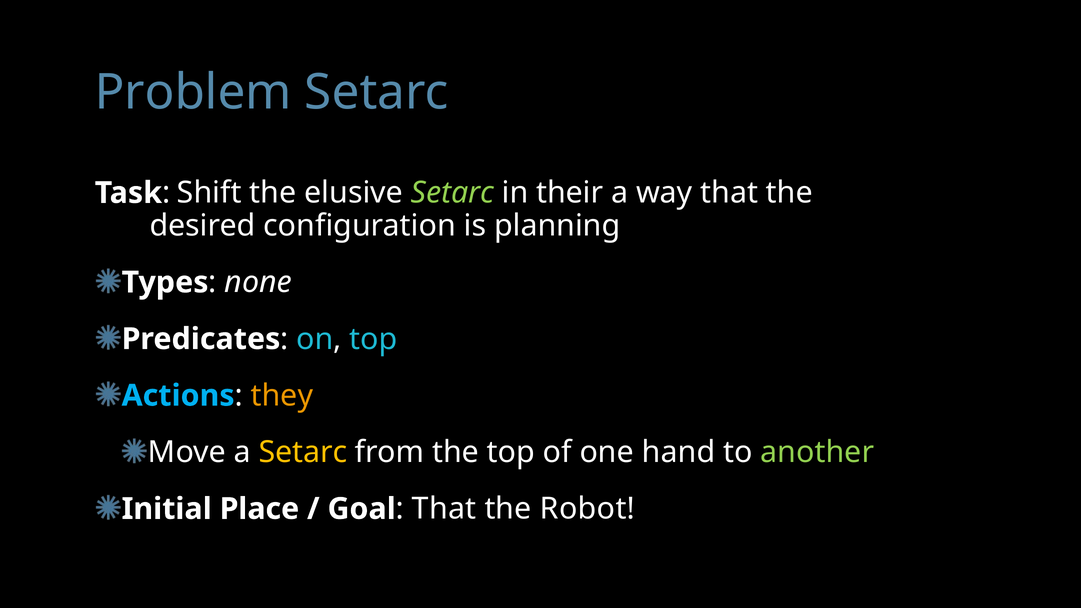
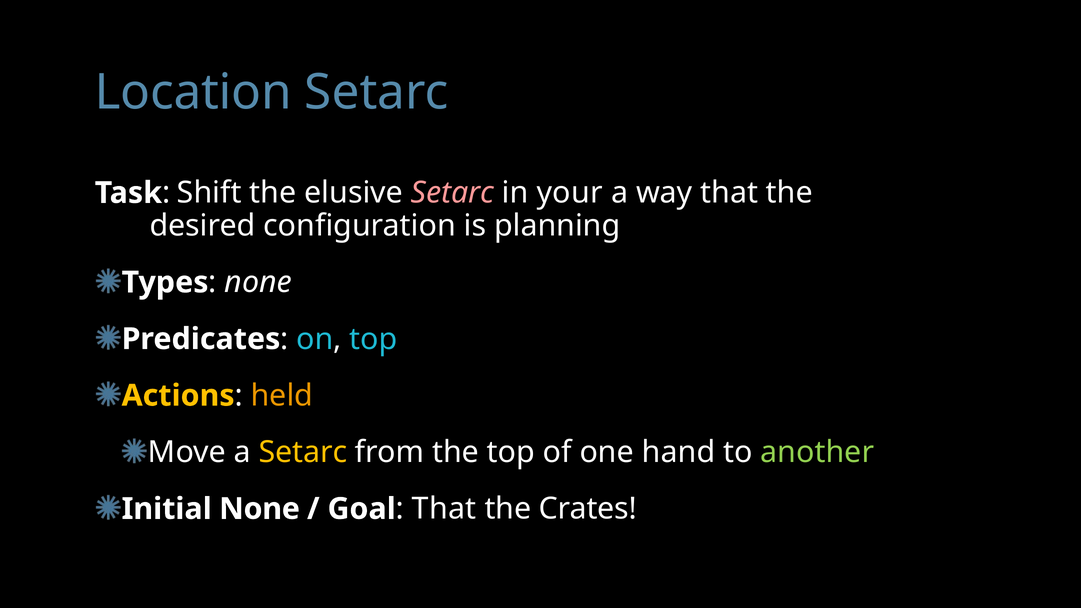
Problem: Problem -> Location
Setarc at (453, 193) colour: light green -> pink
their: their -> your
Actions colour: light blue -> yellow
they: they -> held
Initial Place: Place -> None
Robot: Robot -> Crates
